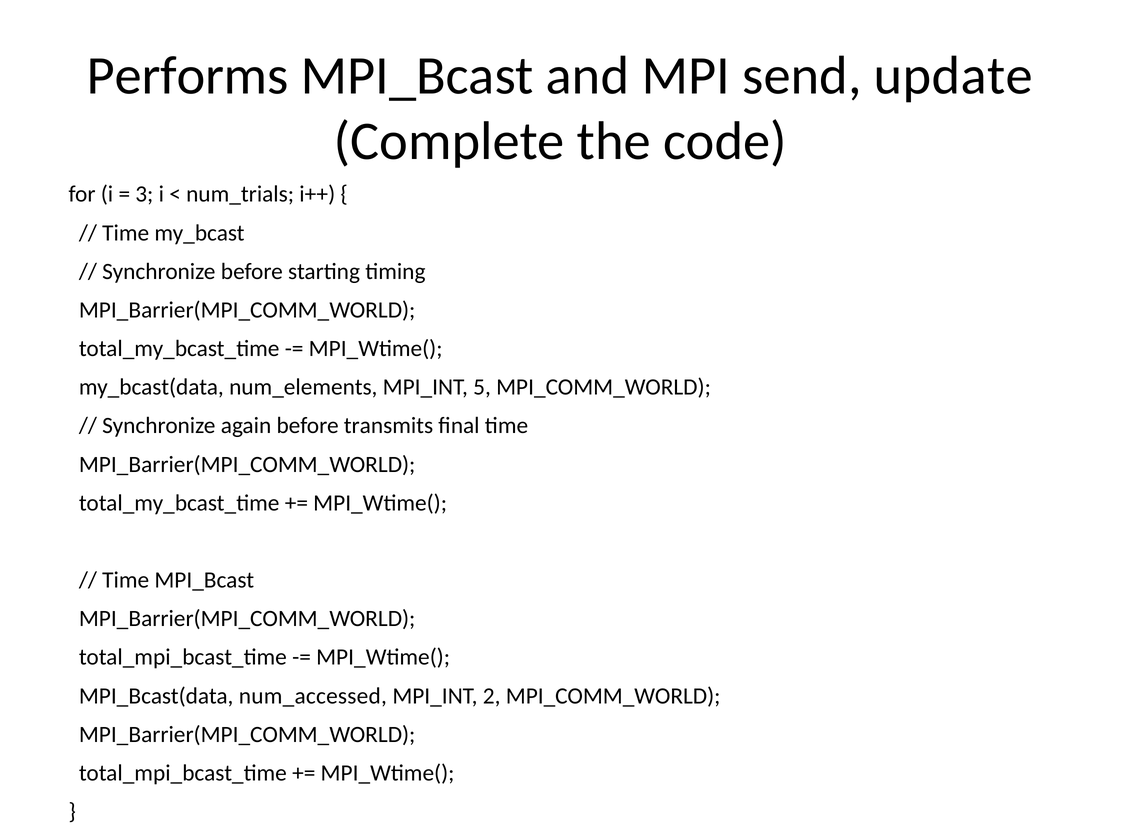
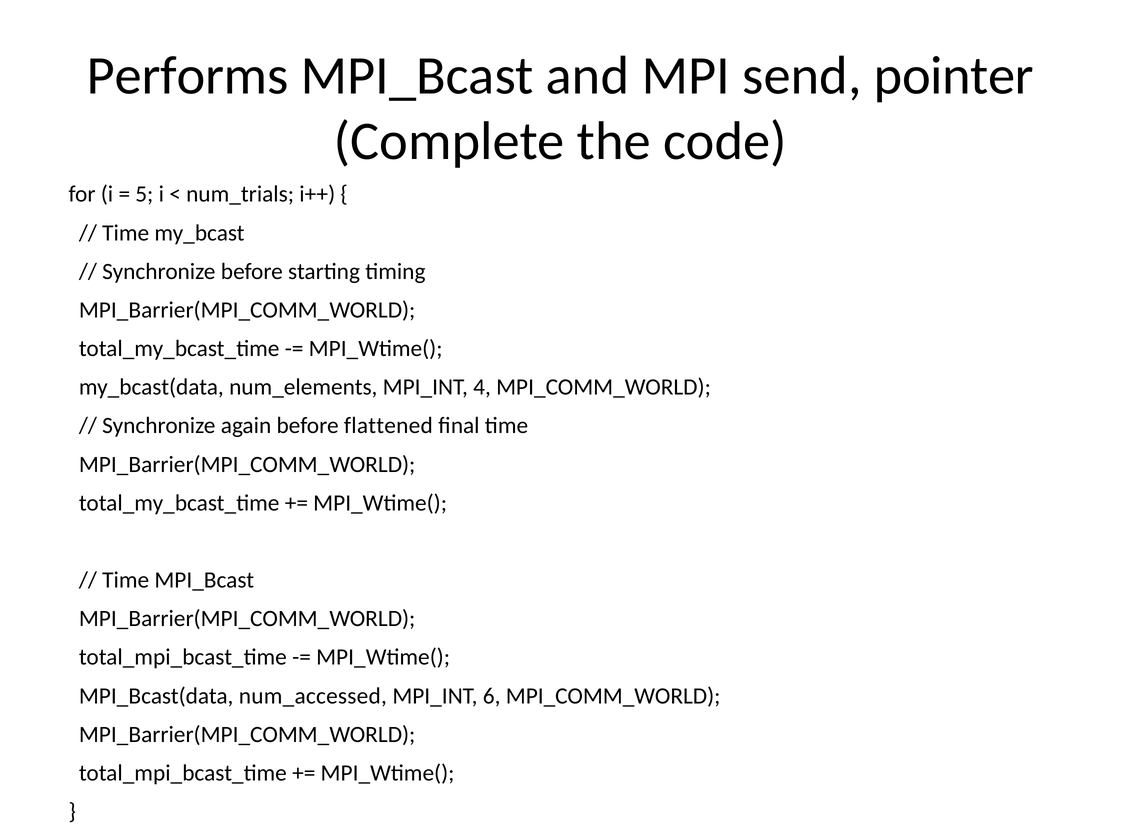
update: update -> pointer
3: 3 -> 5
5: 5 -> 4
transmits: transmits -> flattened
2: 2 -> 6
